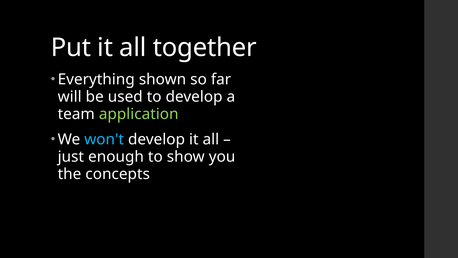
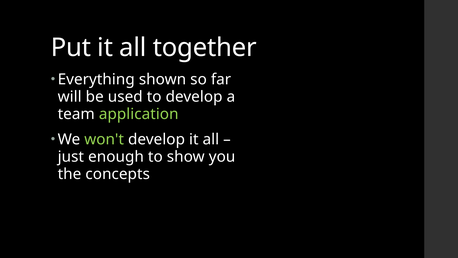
won't colour: light blue -> light green
